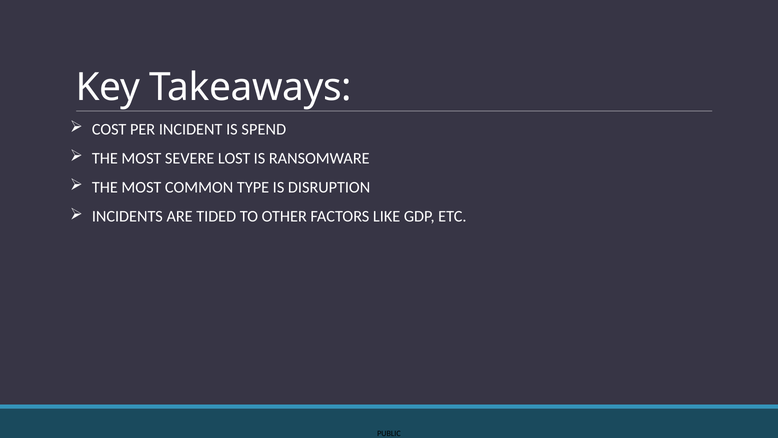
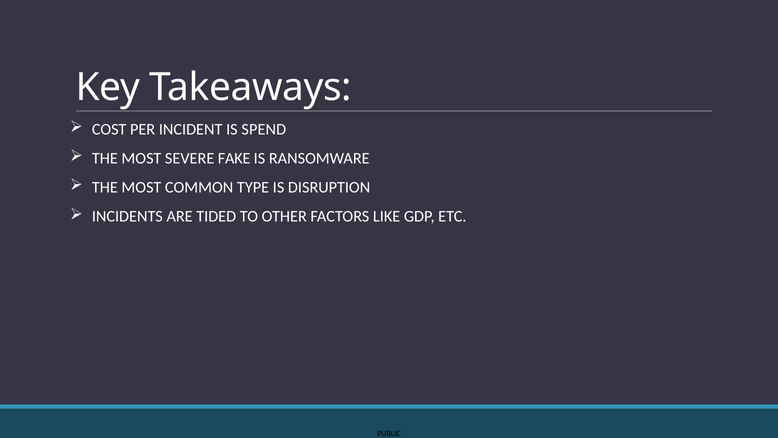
LOST: LOST -> FAKE
